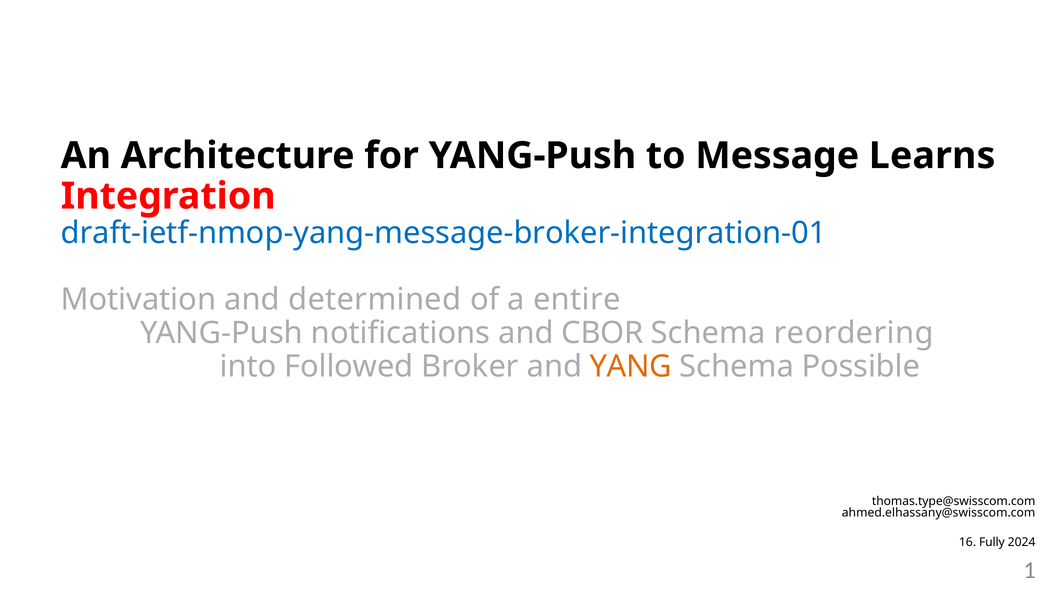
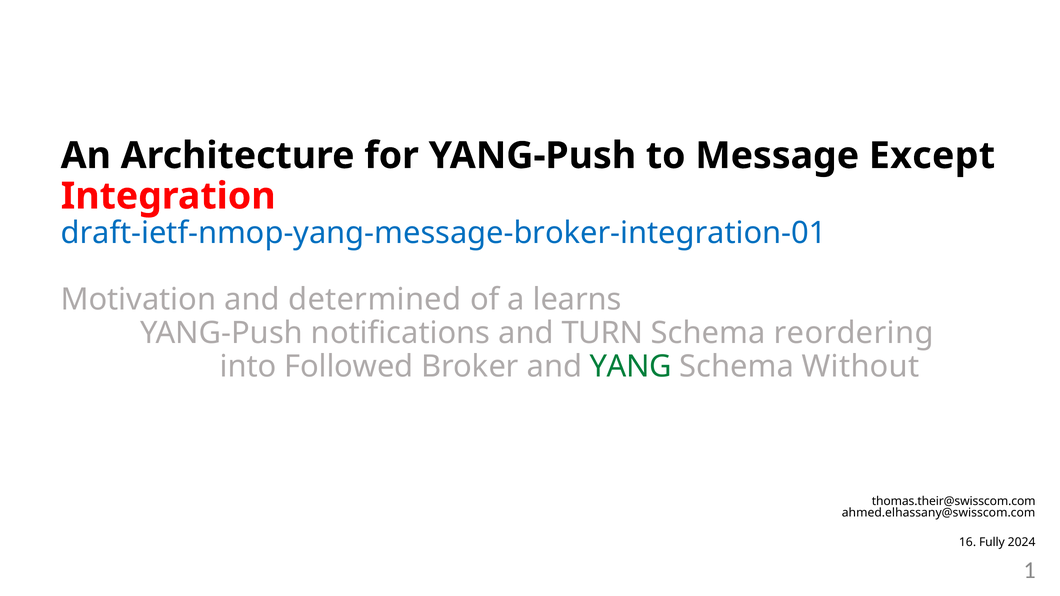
Learns: Learns -> Except
entire: entire -> learns
CBOR: CBOR -> TURN
YANG colour: orange -> green
Possible: Possible -> Without
thomas.type@swisscom.com: thomas.type@swisscom.com -> thomas.their@swisscom.com
